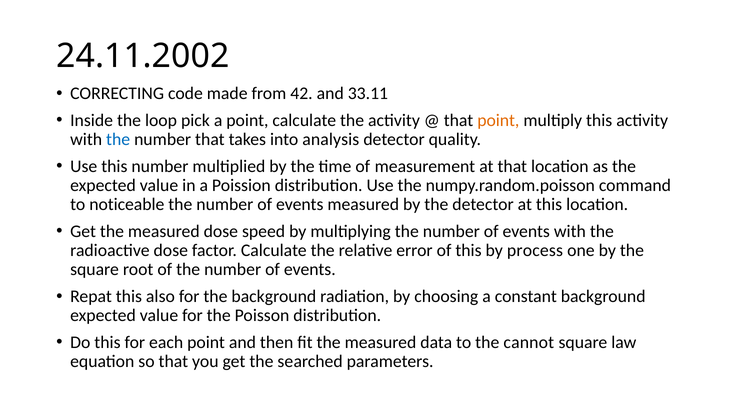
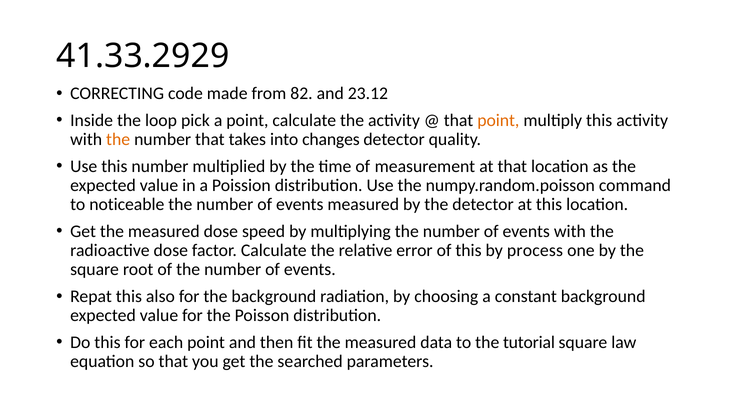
24.11.2002: 24.11.2002 -> 41.33.2929
42: 42 -> 82
33.11: 33.11 -> 23.12
the at (118, 139) colour: blue -> orange
analysis: analysis -> changes
cannot: cannot -> tutorial
